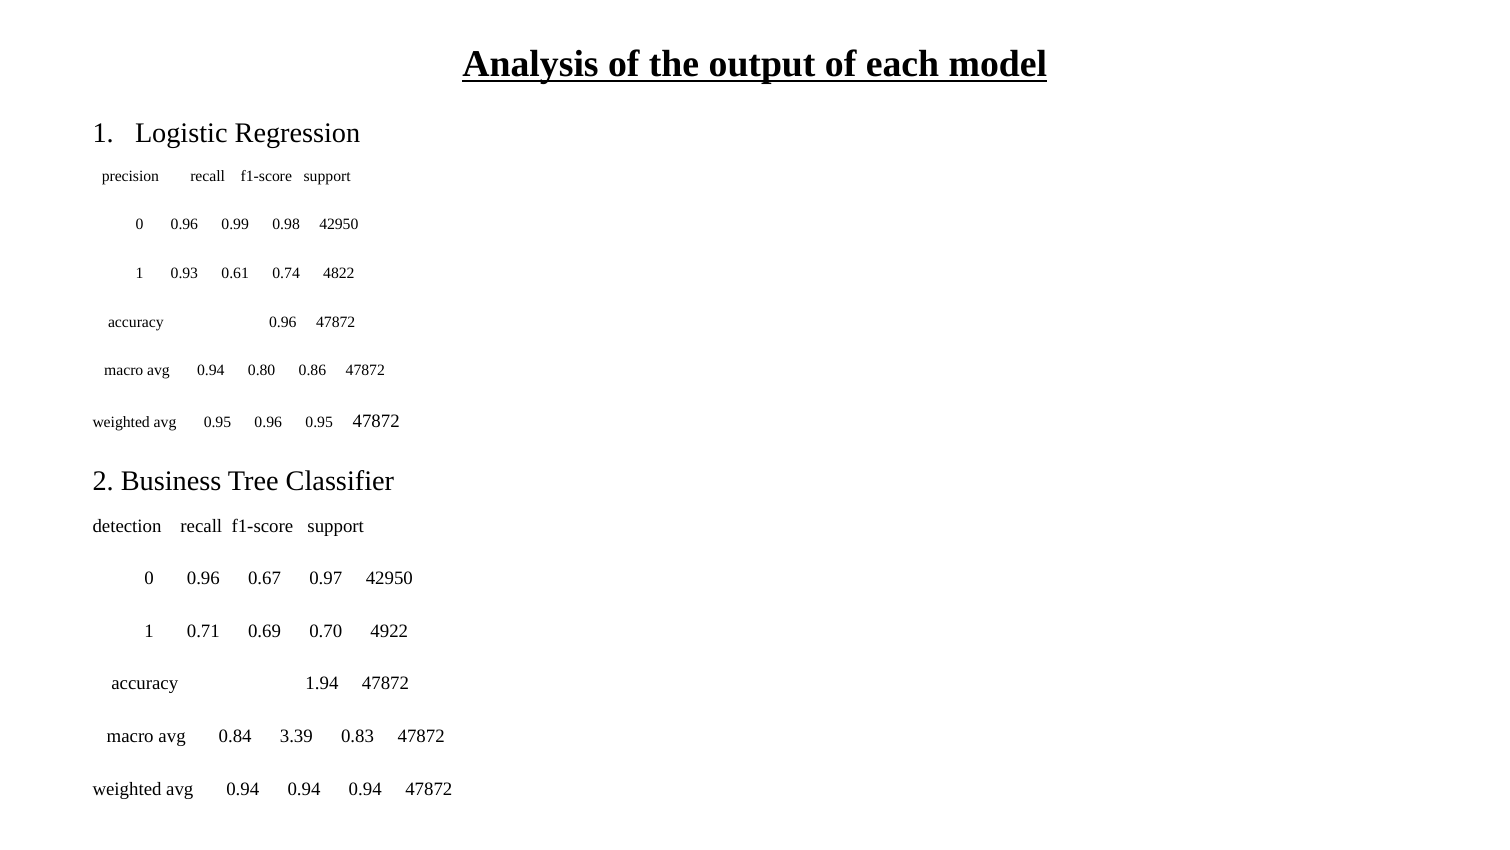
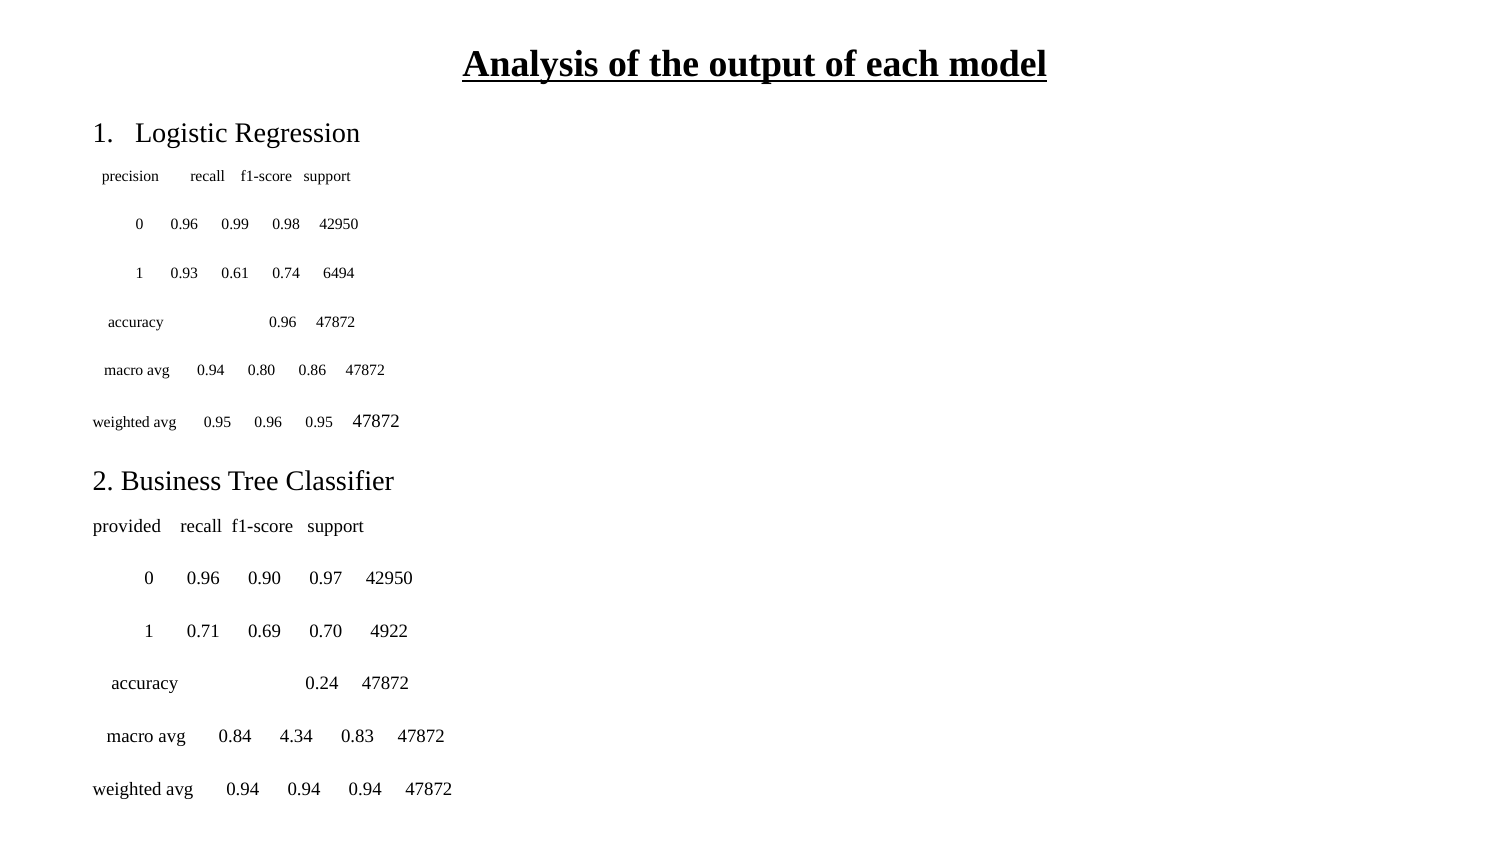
4822: 4822 -> 6494
detection: detection -> provided
0.67: 0.67 -> 0.90
1.94: 1.94 -> 0.24
3.39: 3.39 -> 4.34
